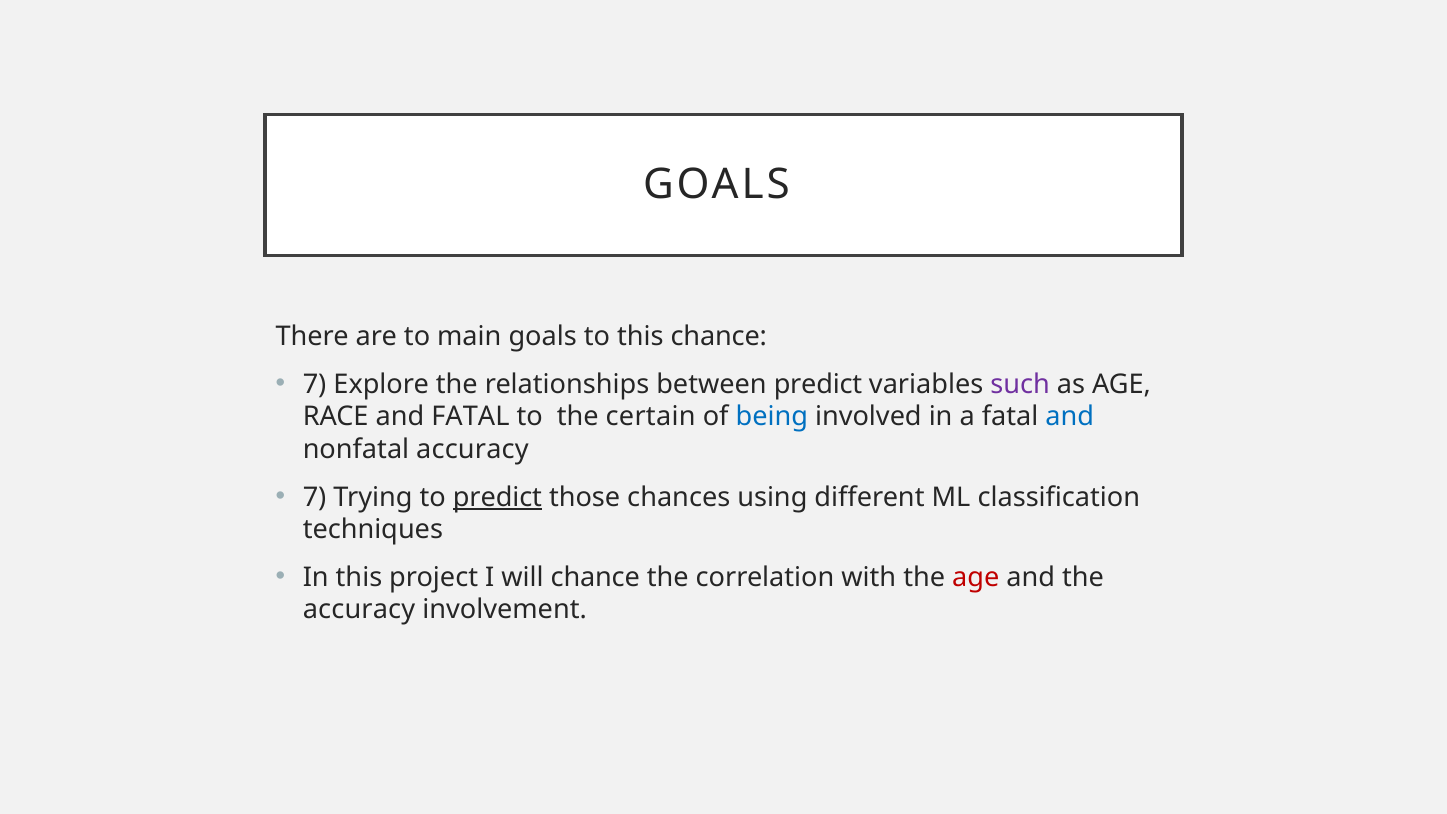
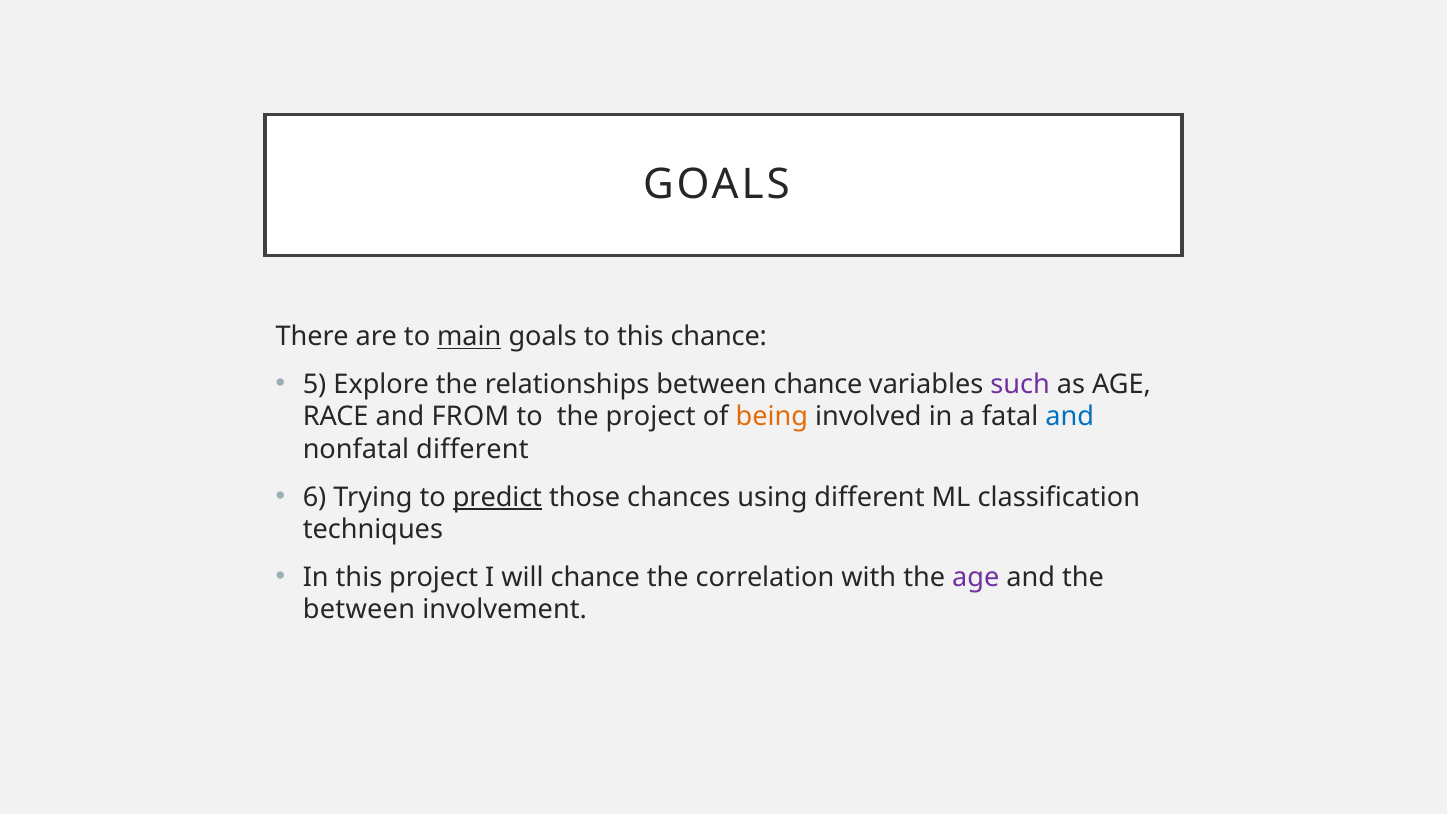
main underline: none -> present
7 at (315, 384): 7 -> 5
between predict: predict -> chance
and FATAL: FATAL -> FROM
the certain: certain -> project
being colour: blue -> orange
nonfatal accuracy: accuracy -> different
7 at (315, 497): 7 -> 6
age at (976, 577) colour: red -> purple
accuracy at (359, 610): accuracy -> between
